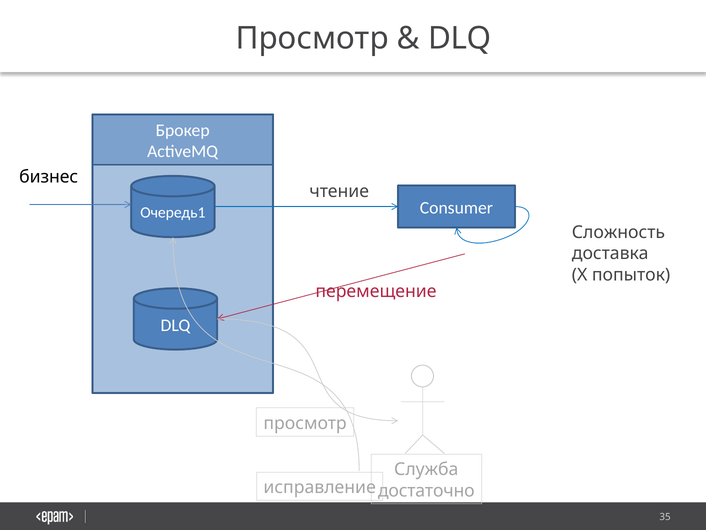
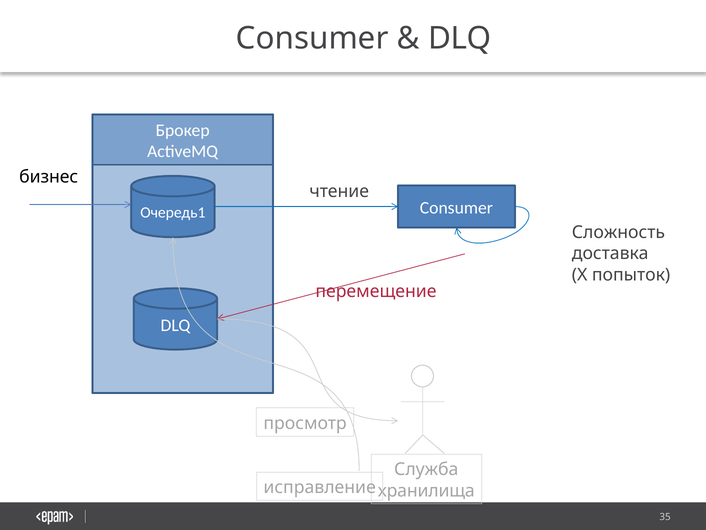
Просмотр at (312, 38): Просмотр -> Consumer
достаточно: достаточно -> хранилища
